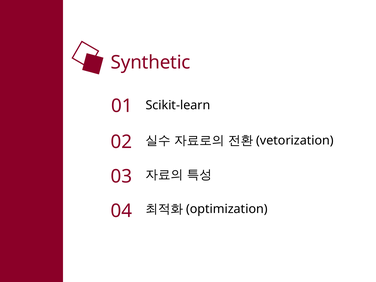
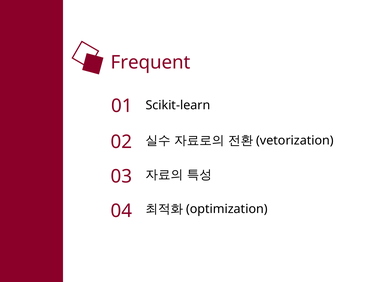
Synthetic: Synthetic -> Frequent
